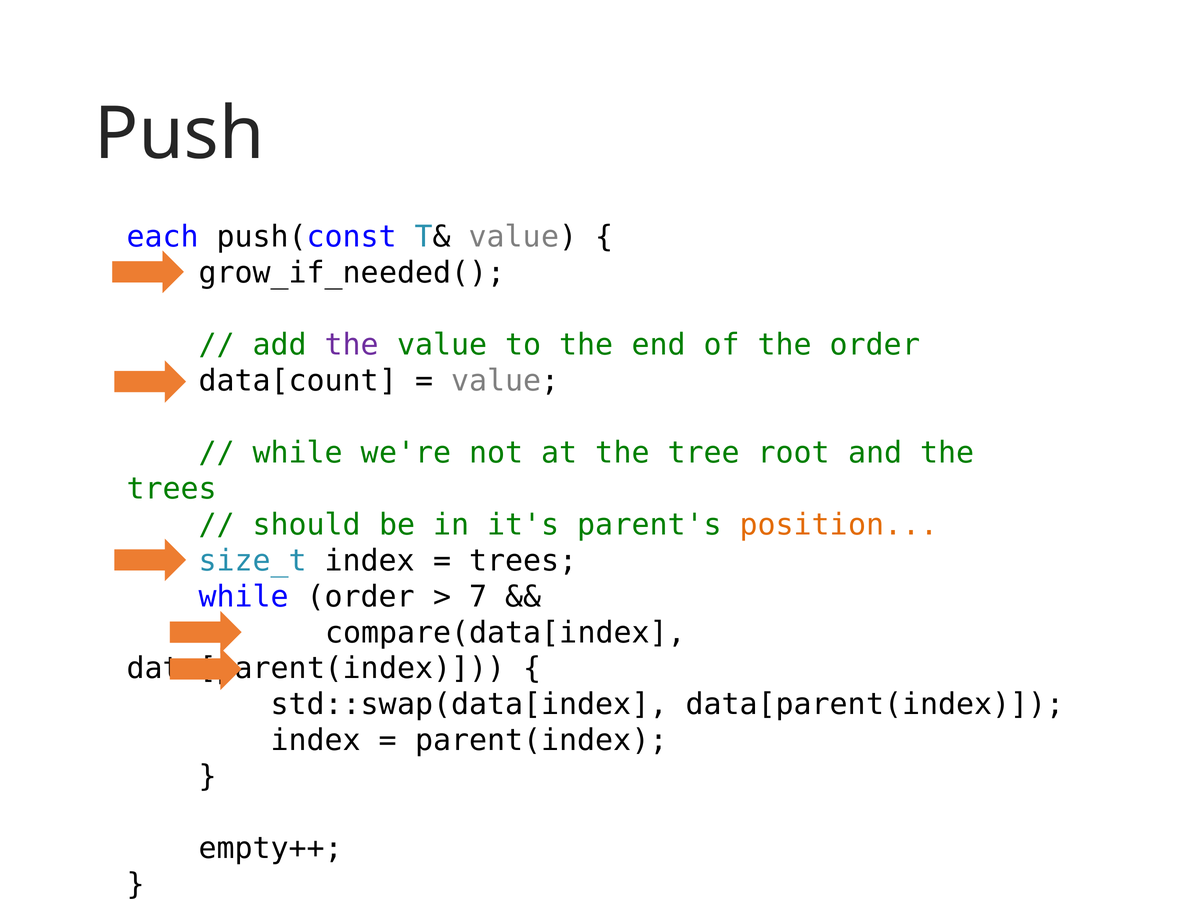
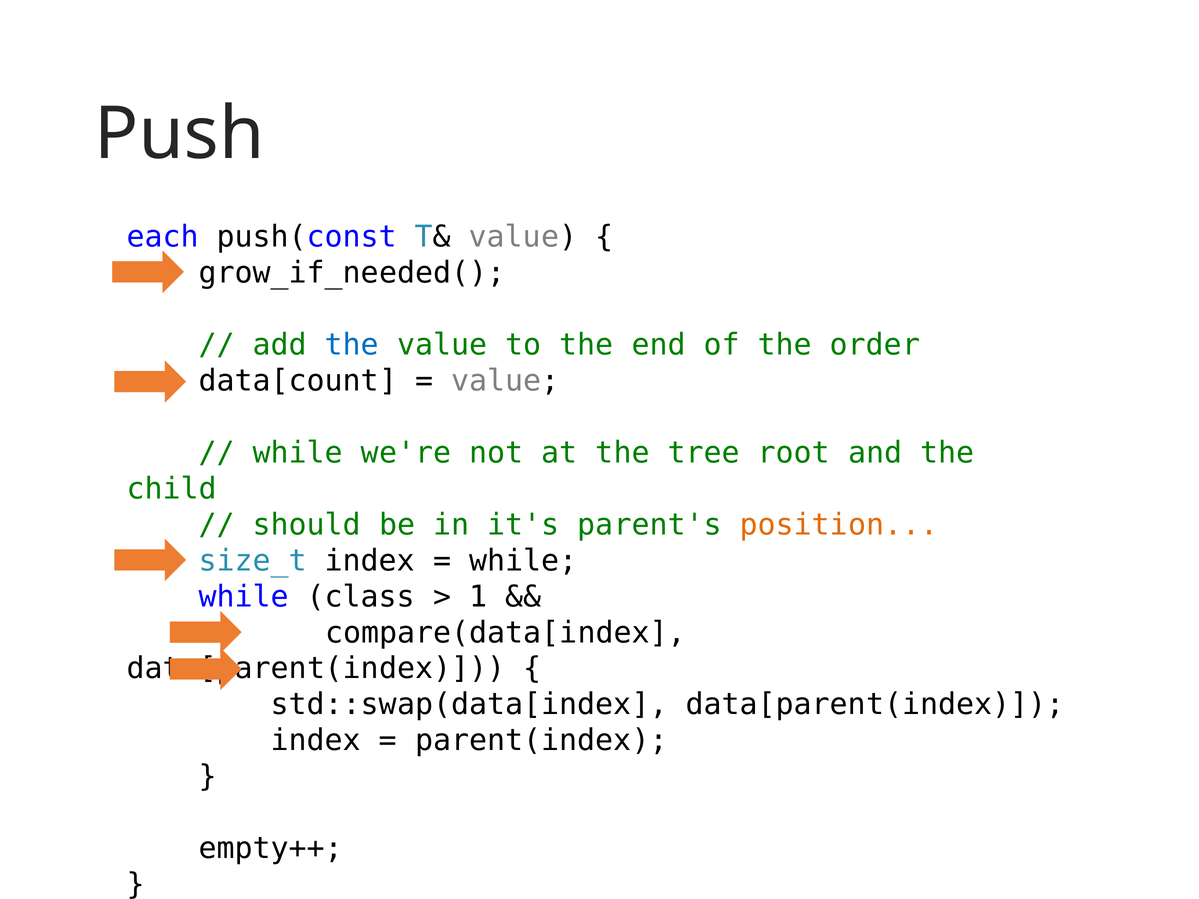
the at (352, 345) colour: purple -> blue
trees at (172, 489): trees -> child
trees at (523, 561): trees -> while
while order: order -> class
7: 7 -> 1
